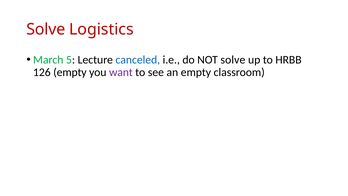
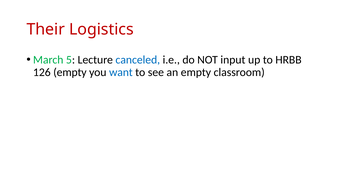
Solve at (46, 29): Solve -> Their
NOT solve: solve -> input
want colour: purple -> blue
